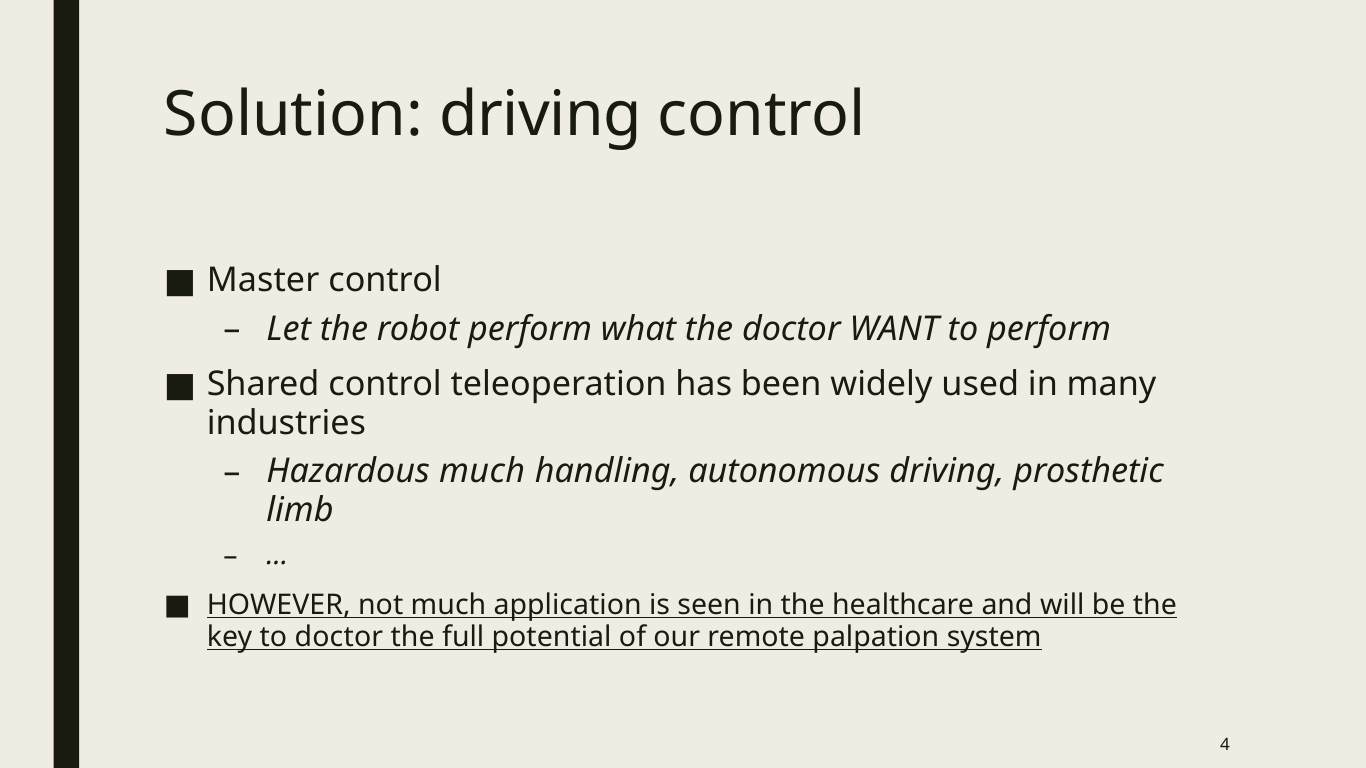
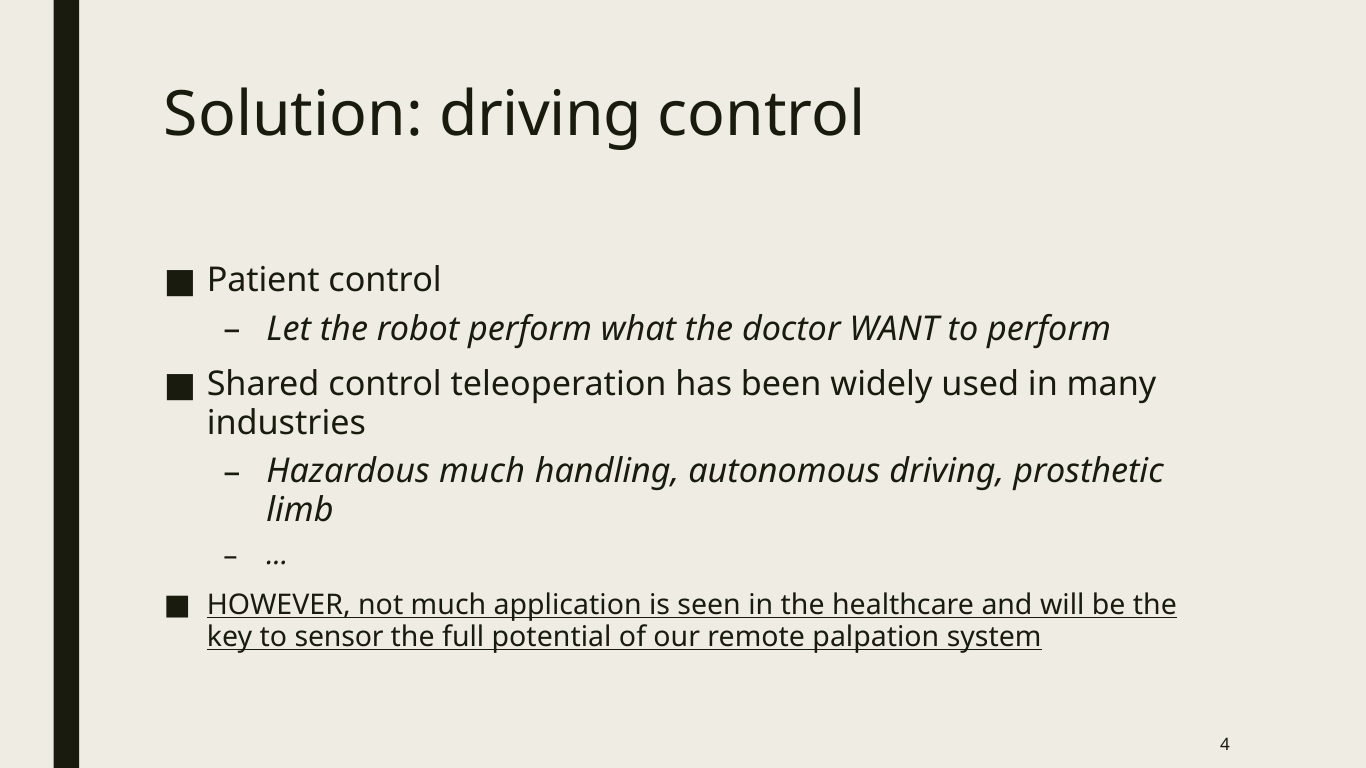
Master: Master -> Patient
to doctor: doctor -> sensor
